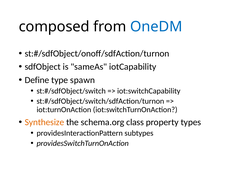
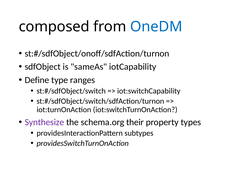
spawn: spawn -> ranges
Synthesize colour: orange -> purple
class: class -> their
